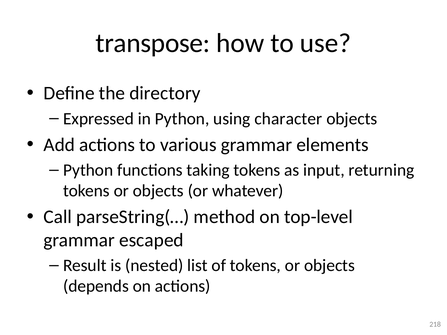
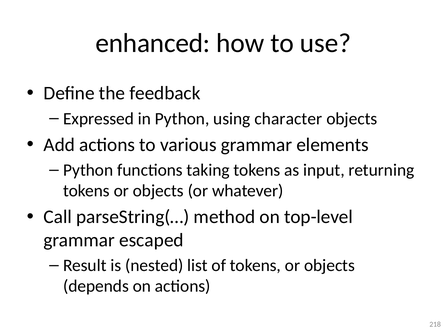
transpose: transpose -> enhanced
directory: directory -> feedback
